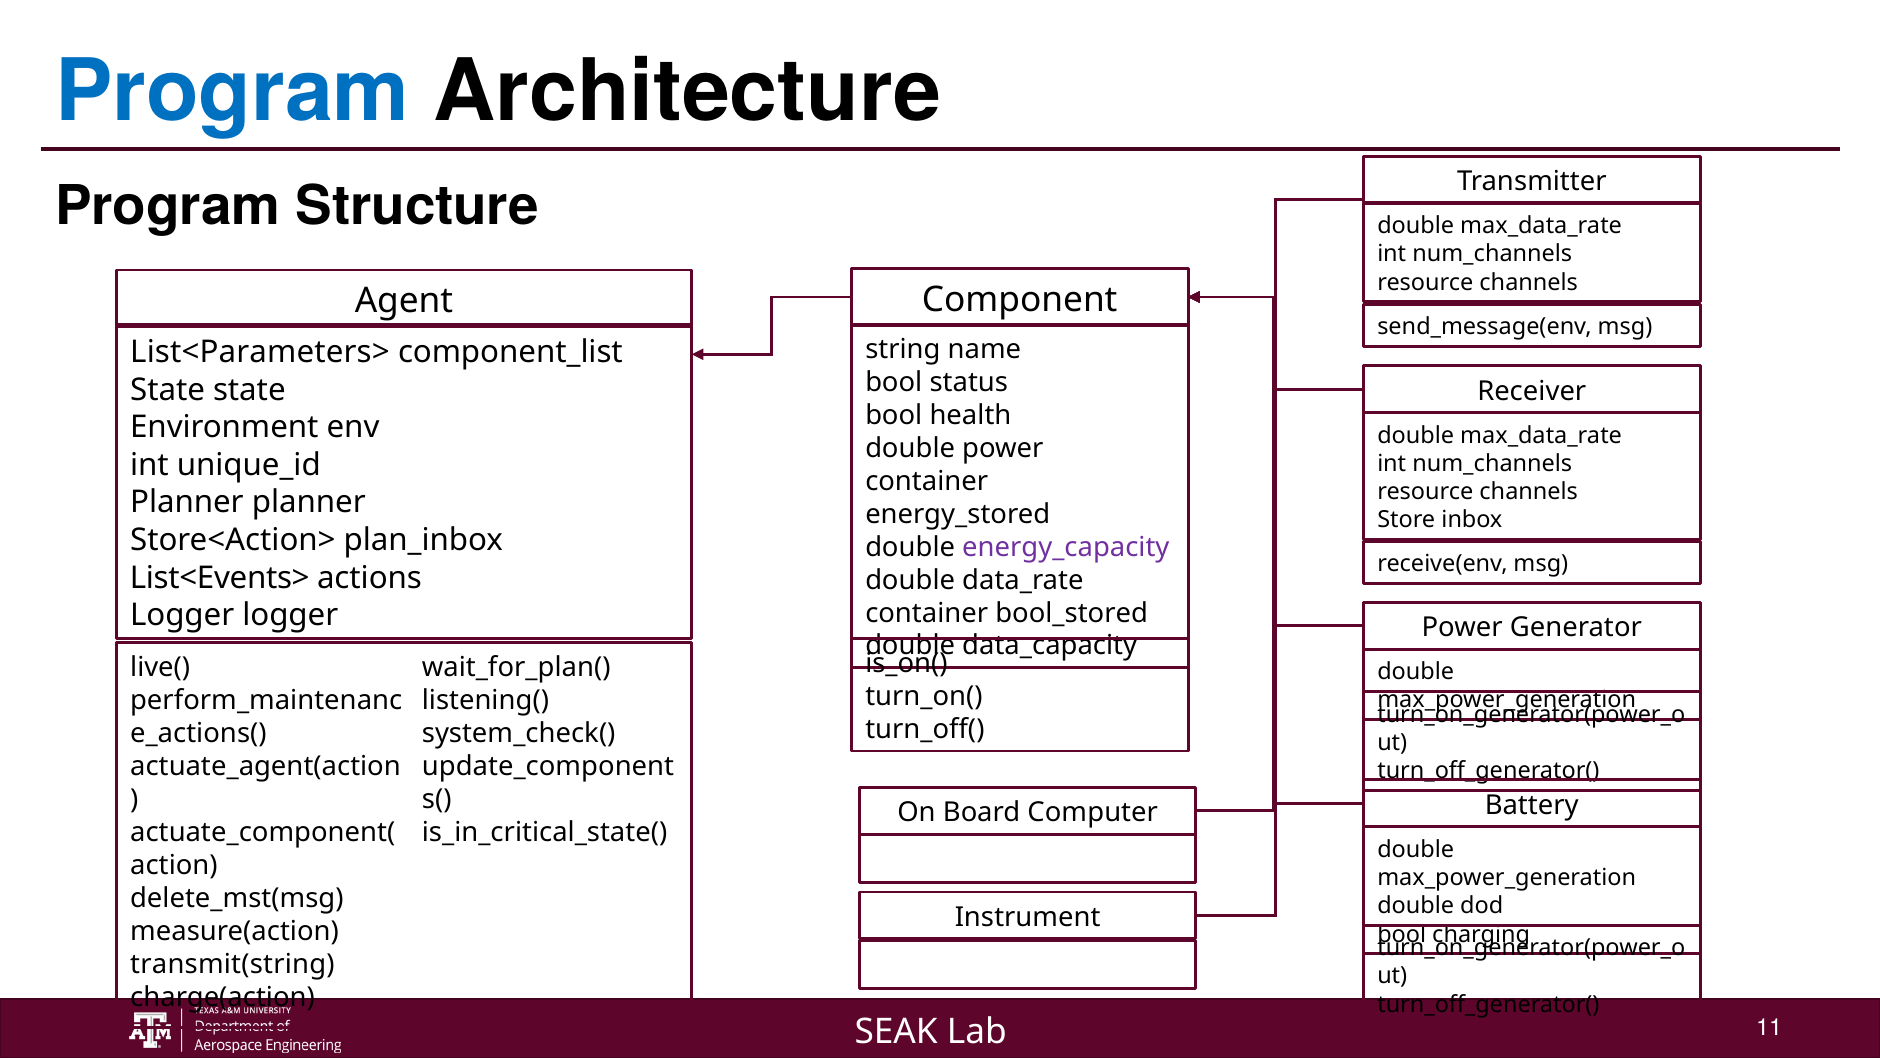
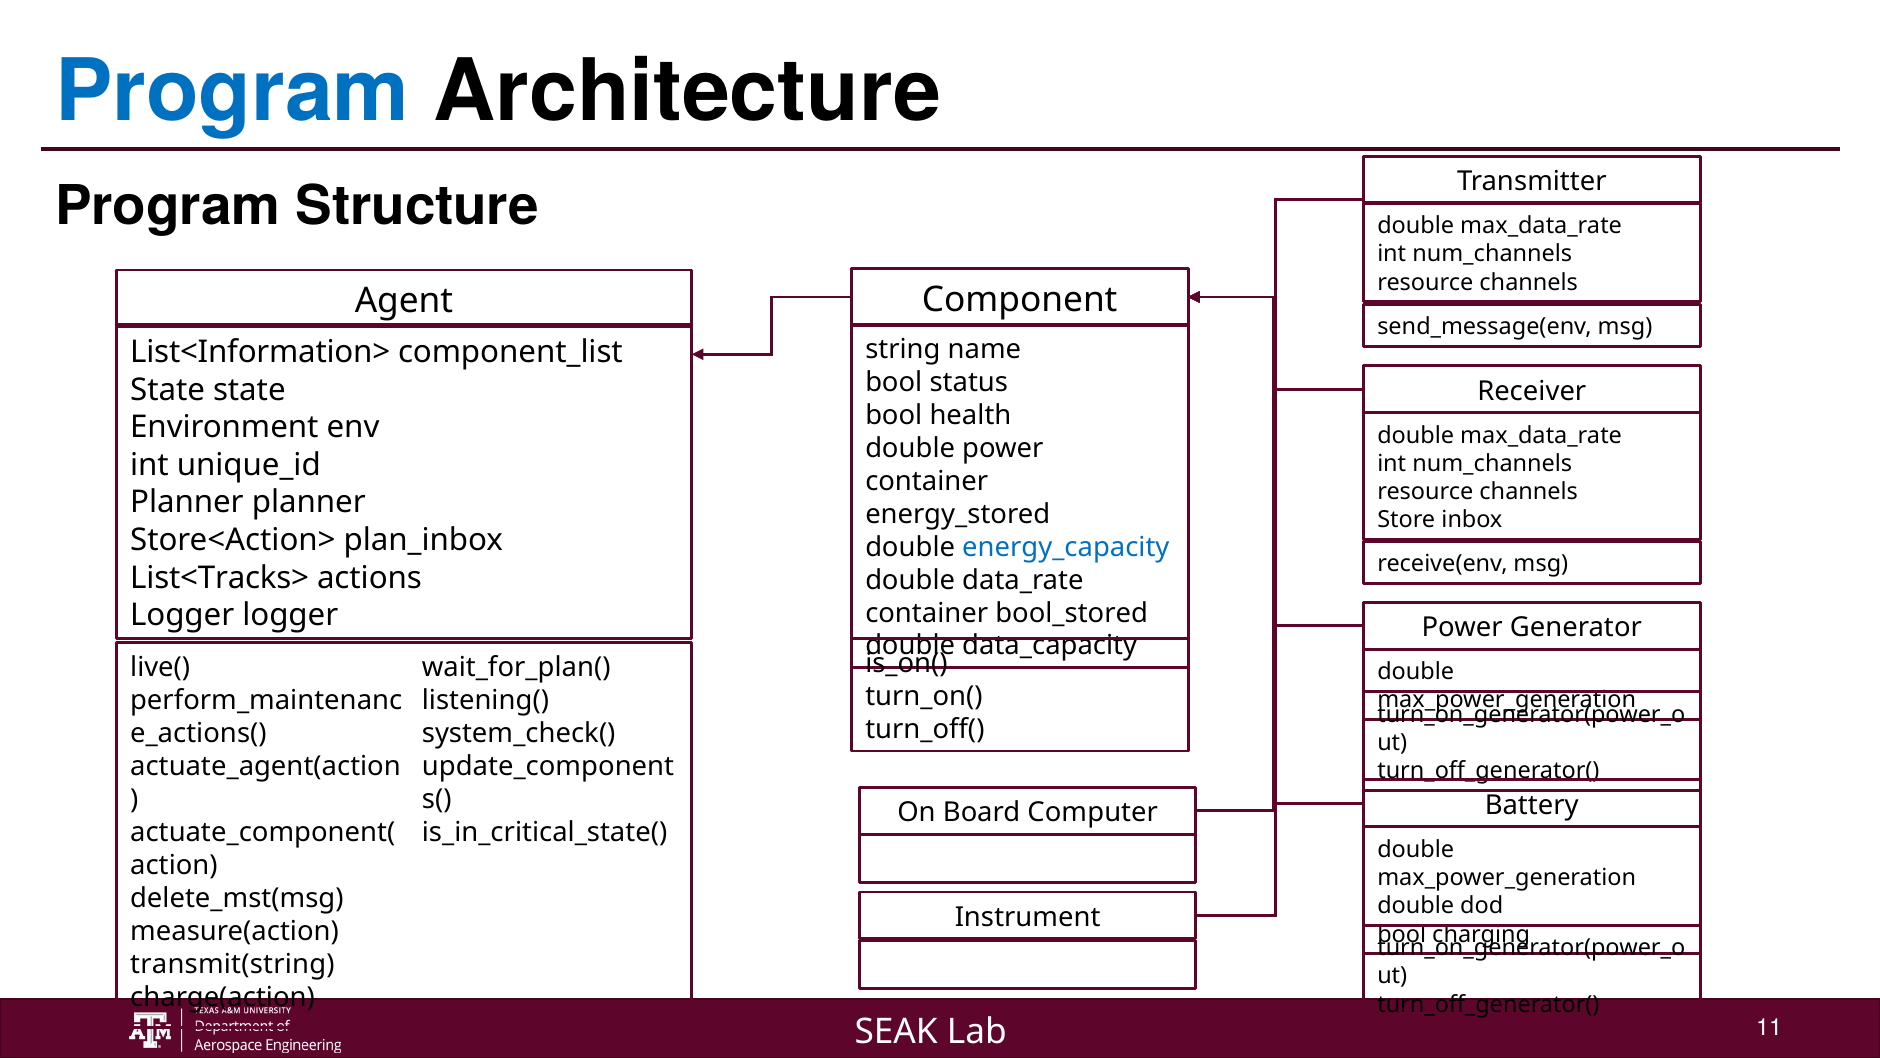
List<Parameters>: List<Parameters> -> List<Information>
energy_capacity colour: purple -> blue
List<Events>: List<Events> -> List<Tracks>
